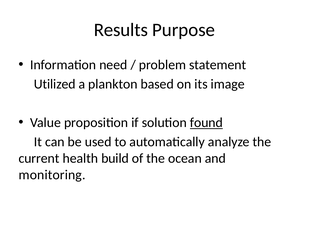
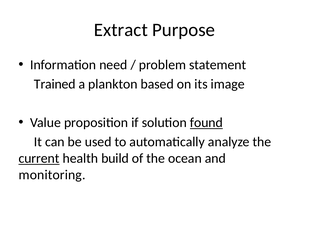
Results: Results -> Extract
Utilized: Utilized -> Trained
current underline: none -> present
